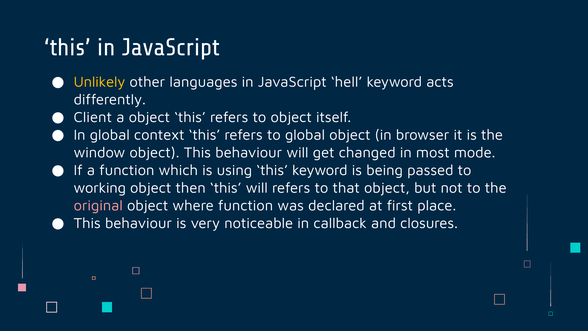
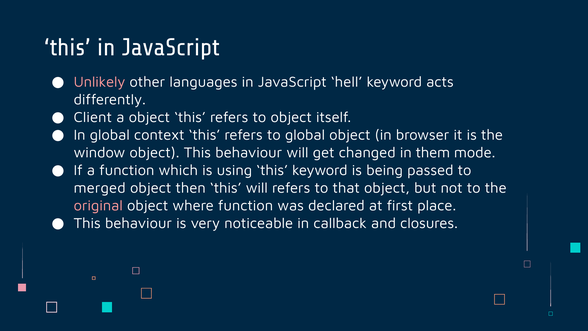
Unlikely colour: yellow -> pink
most: most -> them
working: working -> merged
